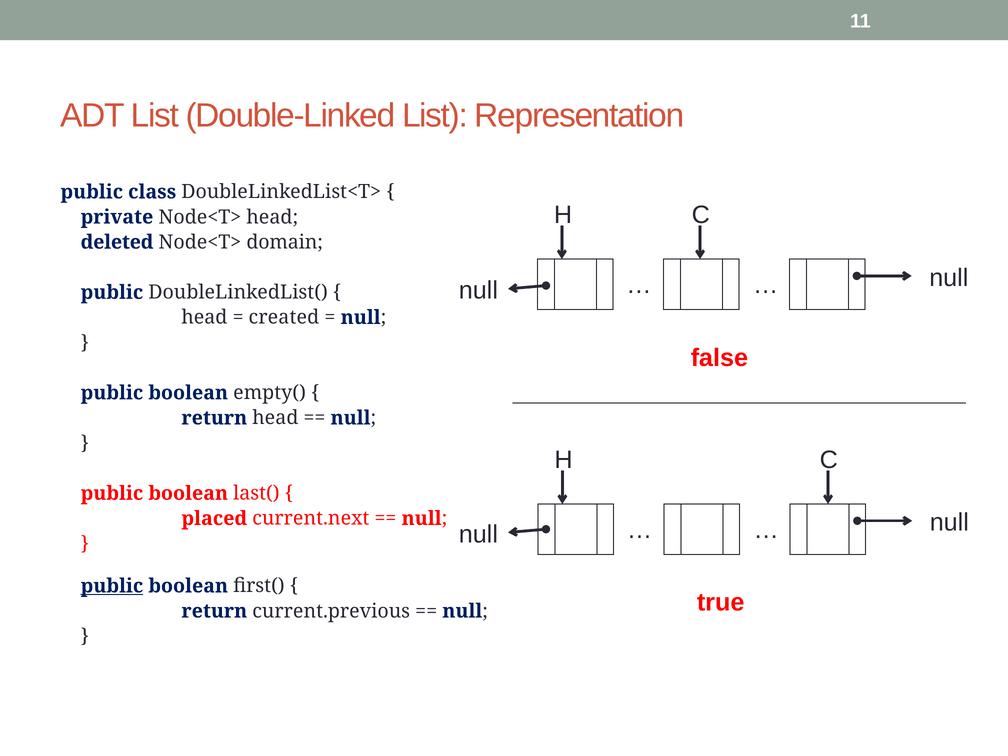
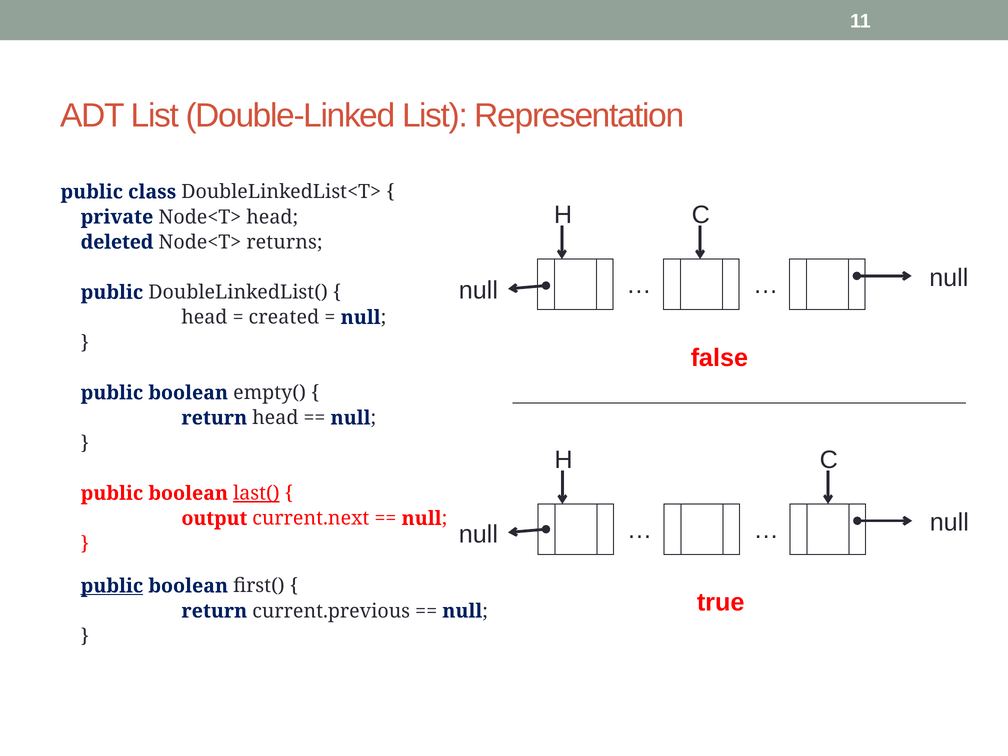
domain: domain -> returns
last( underline: none -> present
placed: placed -> output
